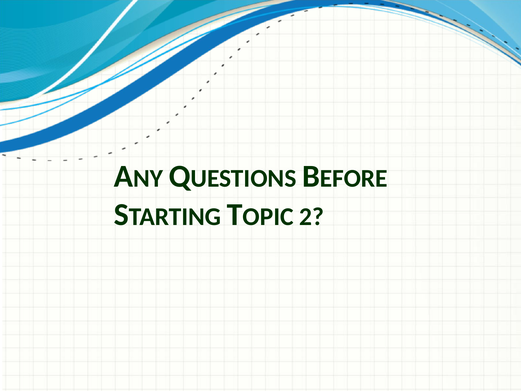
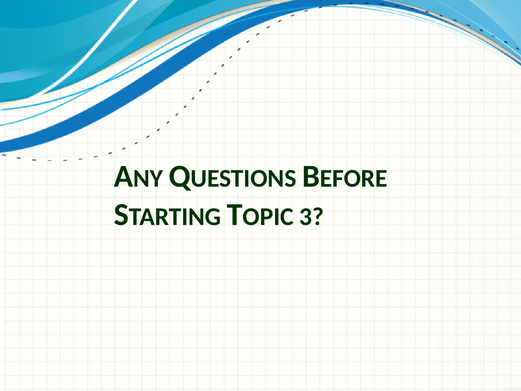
2: 2 -> 3
